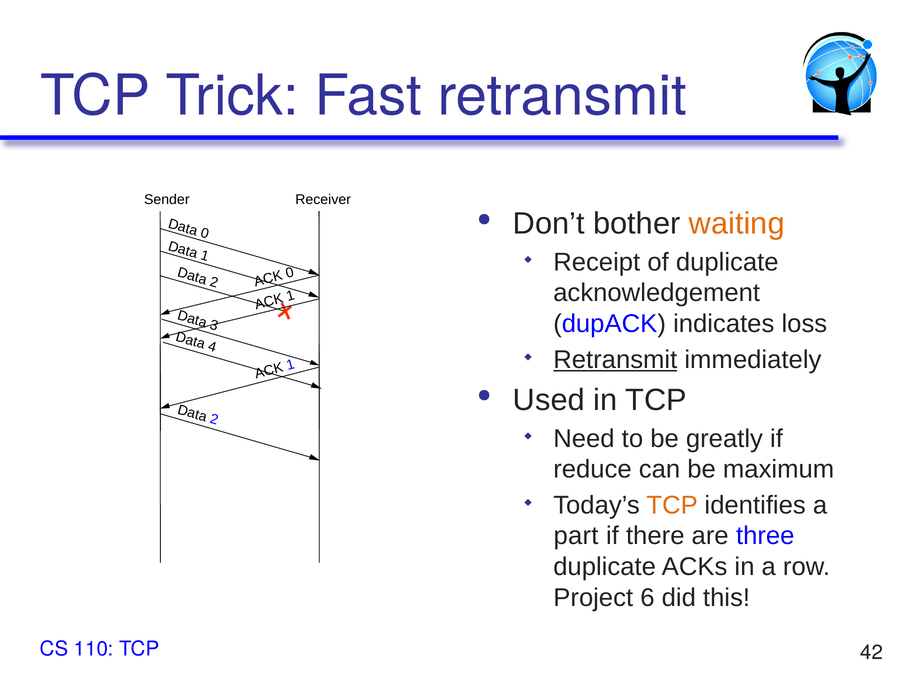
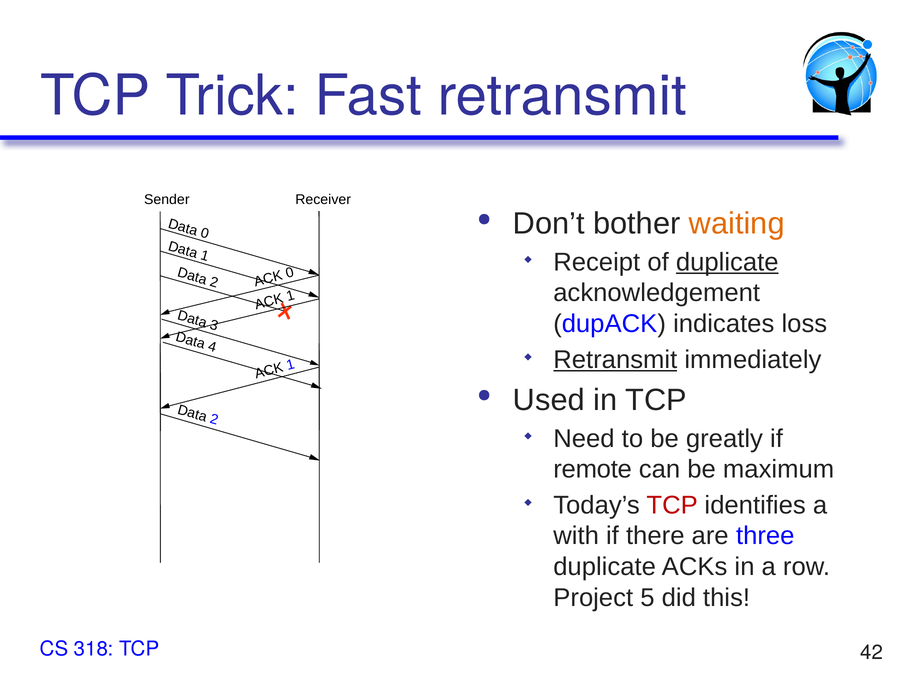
duplicate at (727, 262) underline: none -> present
reduce: reduce -> remote
TCP at (672, 505) colour: orange -> red
part: part -> with
6: 6 -> 5
110: 110 -> 318
